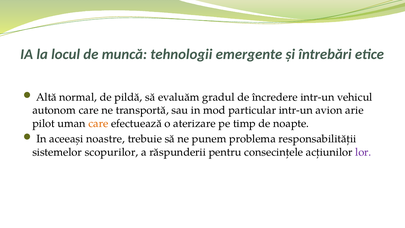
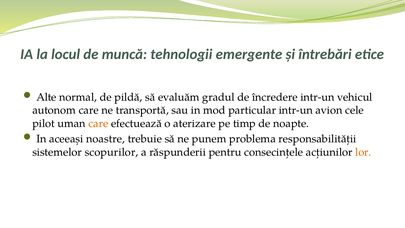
Altă: Altă -> Alte
arie: arie -> cele
lor colour: purple -> orange
